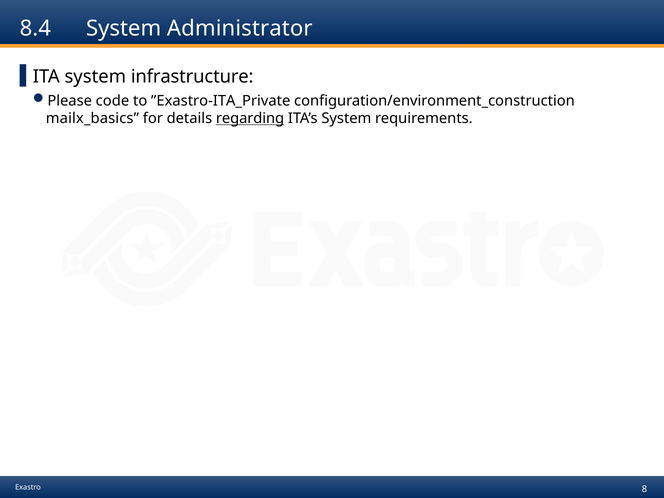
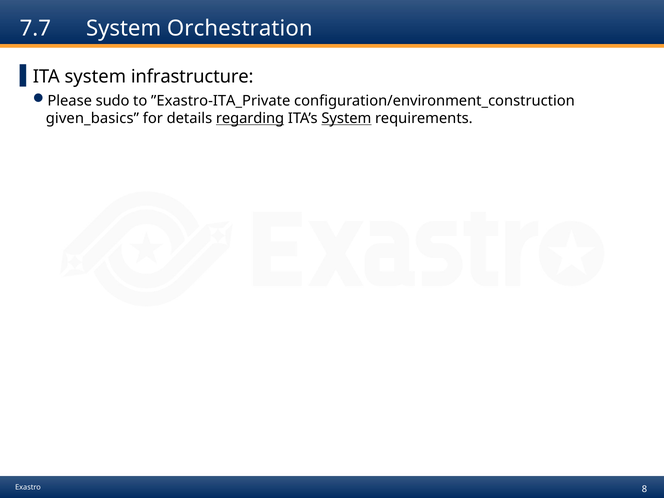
8.4: 8.4 -> 7.7
Administrator: Administrator -> Orchestration
code: code -> sudo
mailx_basics: mailx_basics -> given_basics
System at (346, 118) underline: none -> present
